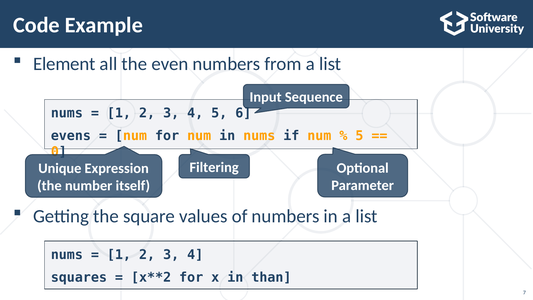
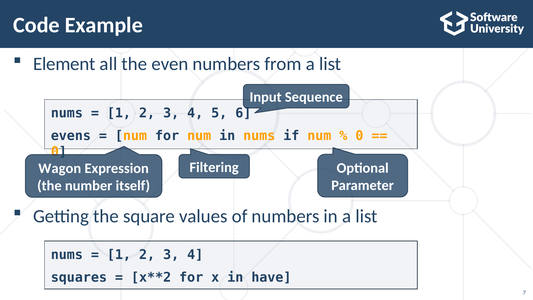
5 at (359, 136): 5 -> 0
Unique: Unique -> Wagon
than: than -> have
